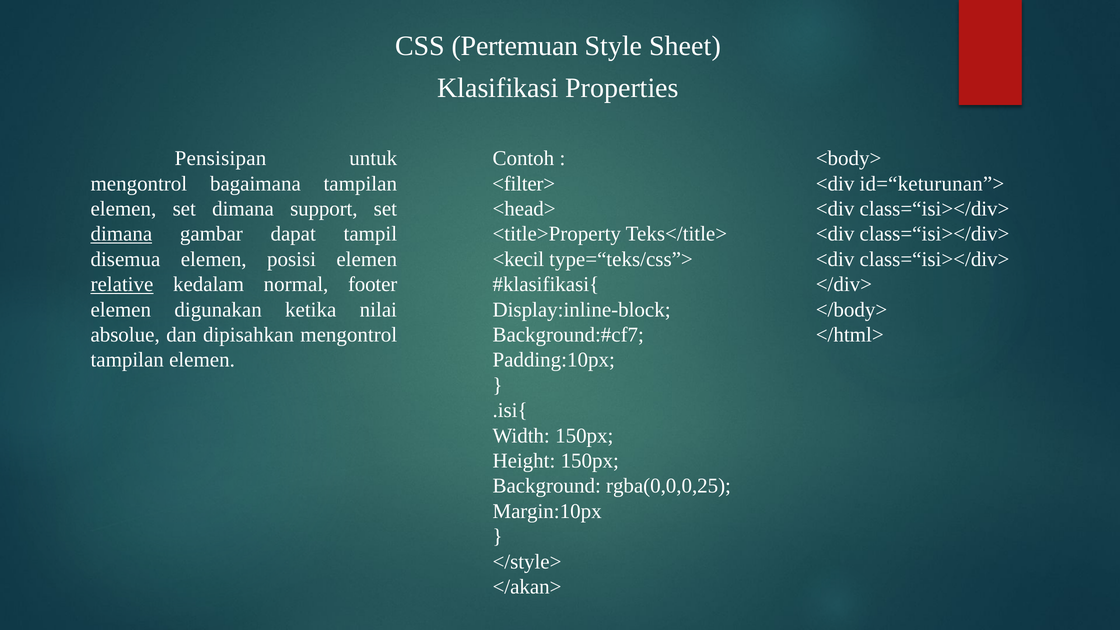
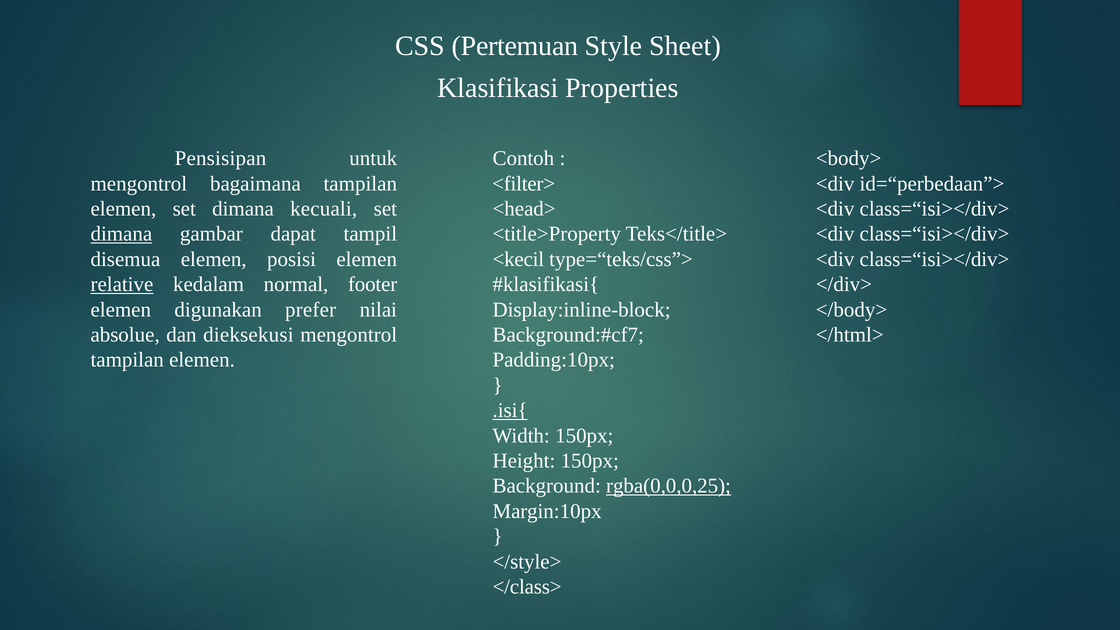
id=“keturunan”>: id=“keturunan”> -> id=“perbedaan”>
support: support -> kecuali
ketika: ketika -> prefer
dipisahkan: dipisahkan -> dieksekusi
.isi{ underline: none -> present
rgba(0,0,0,25 underline: none -> present
</akan>: </akan> -> </class>
